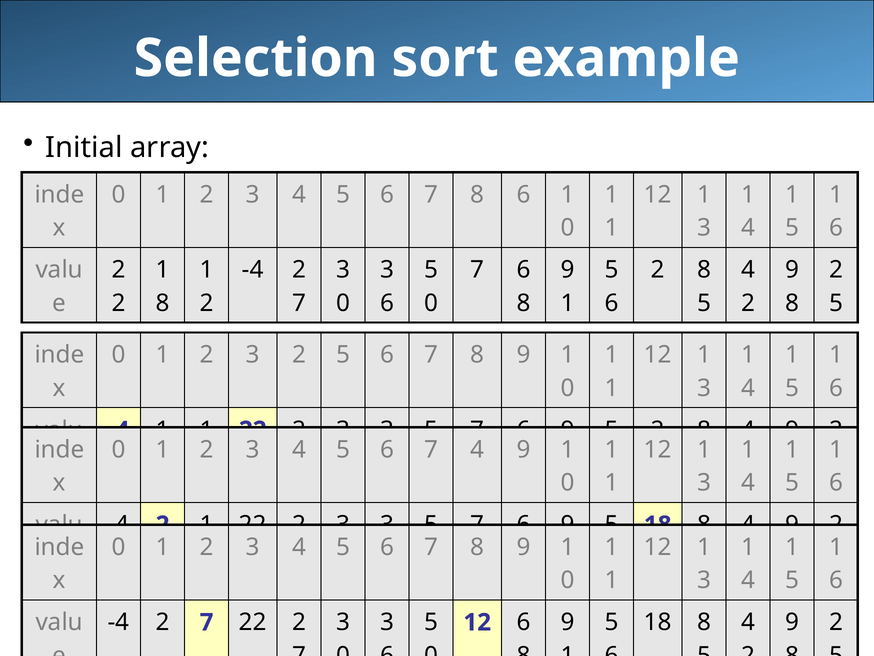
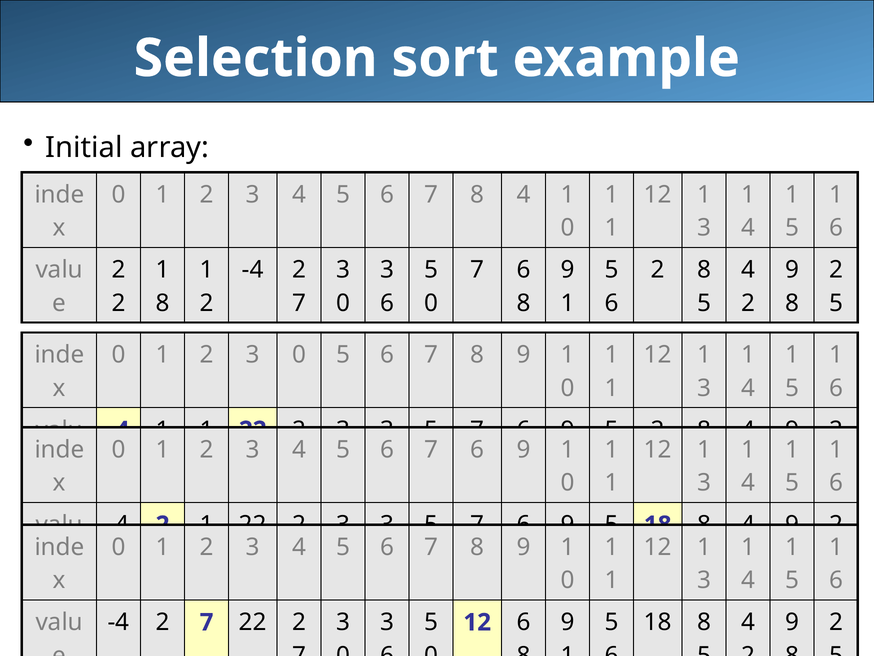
8 6: 6 -> 4
2 3 2: 2 -> 0
4 at (477, 449): 4 -> 6
